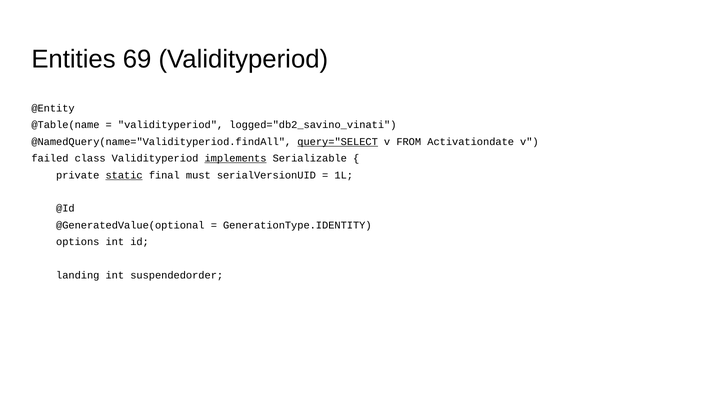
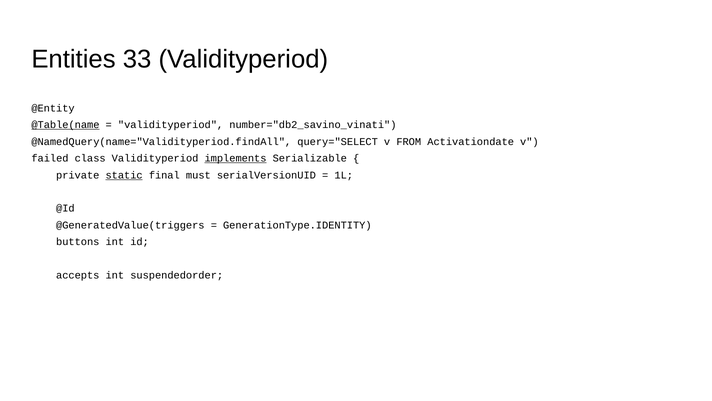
69: 69 -> 33
@Table(name underline: none -> present
logged="db2_savino_vinati: logged="db2_savino_vinati -> number="db2_savino_vinati
query="SELECT underline: present -> none
@GeneratedValue(optional: @GeneratedValue(optional -> @GeneratedValue(triggers
options: options -> buttons
landing: landing -> accepts
